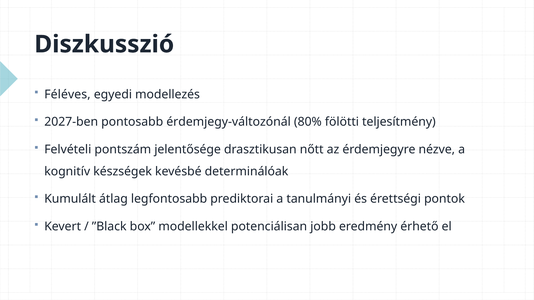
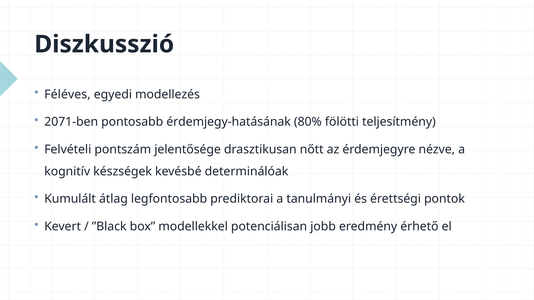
2027-ben: 2027-ben -> 2071-ben
érdemjegy-változónál: érdemjegy-változónál -> érdemjegy-hatásának
